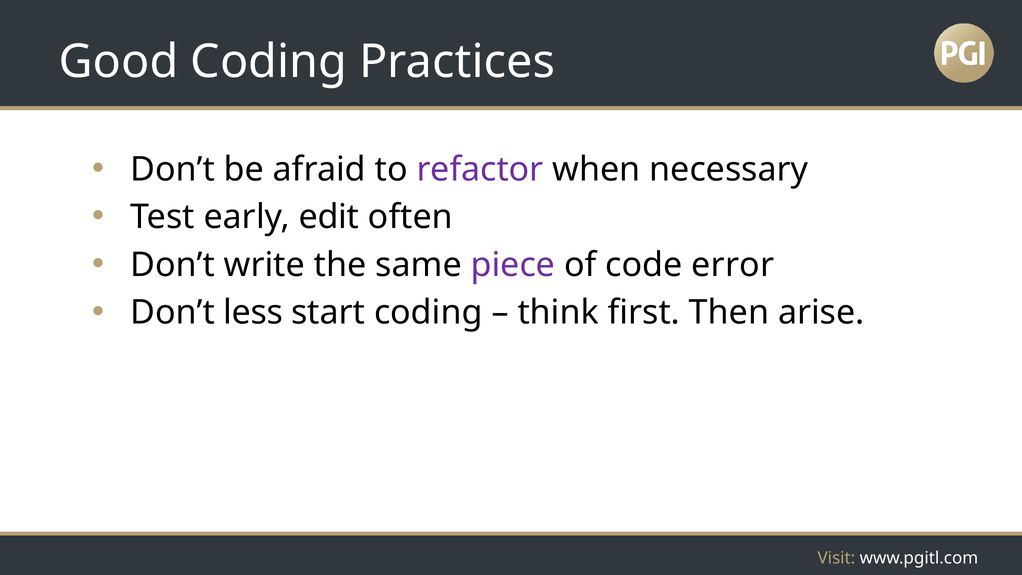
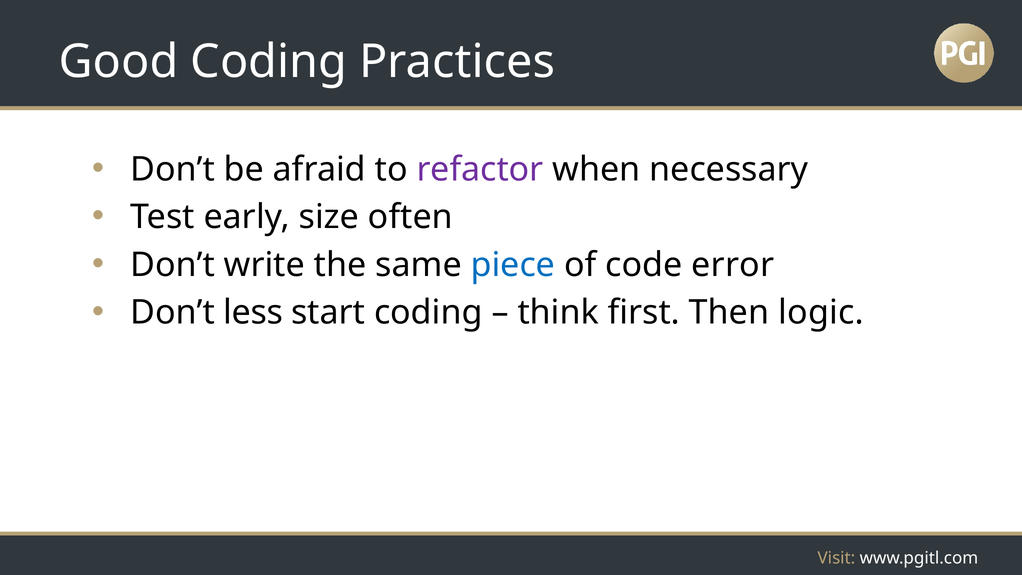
edit: edit -> size
piece colour: purple -> blue
arise: arise -> logic
